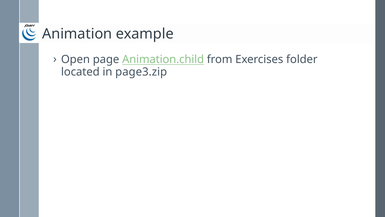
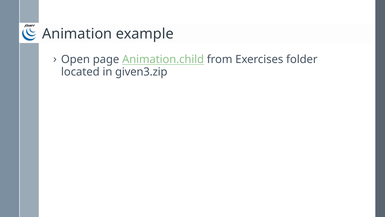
page3.zip: page3.zip -> given3.zip
